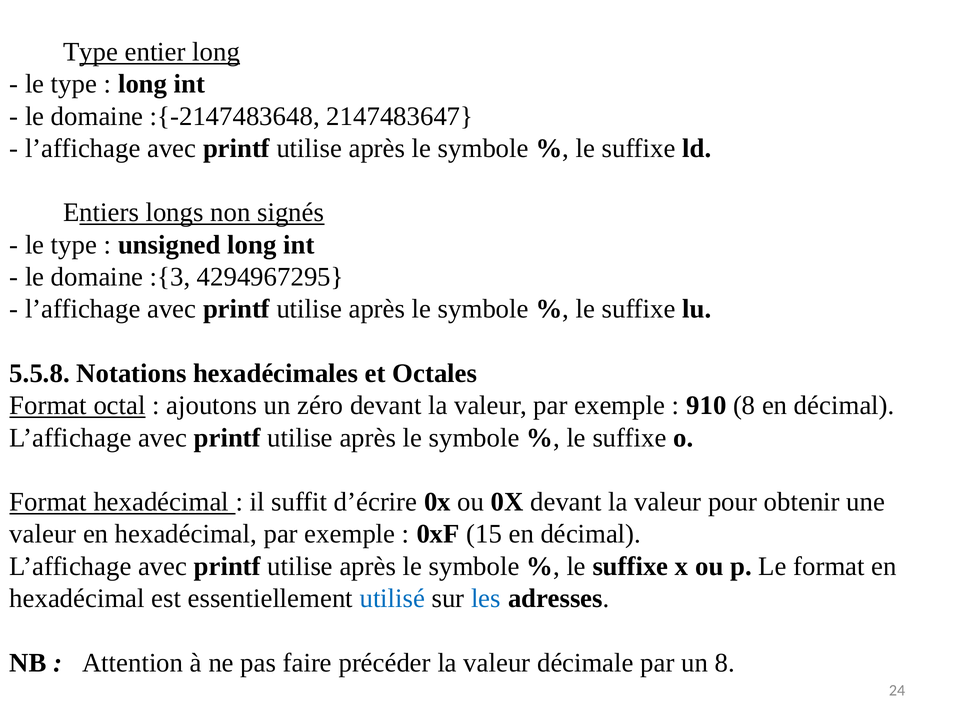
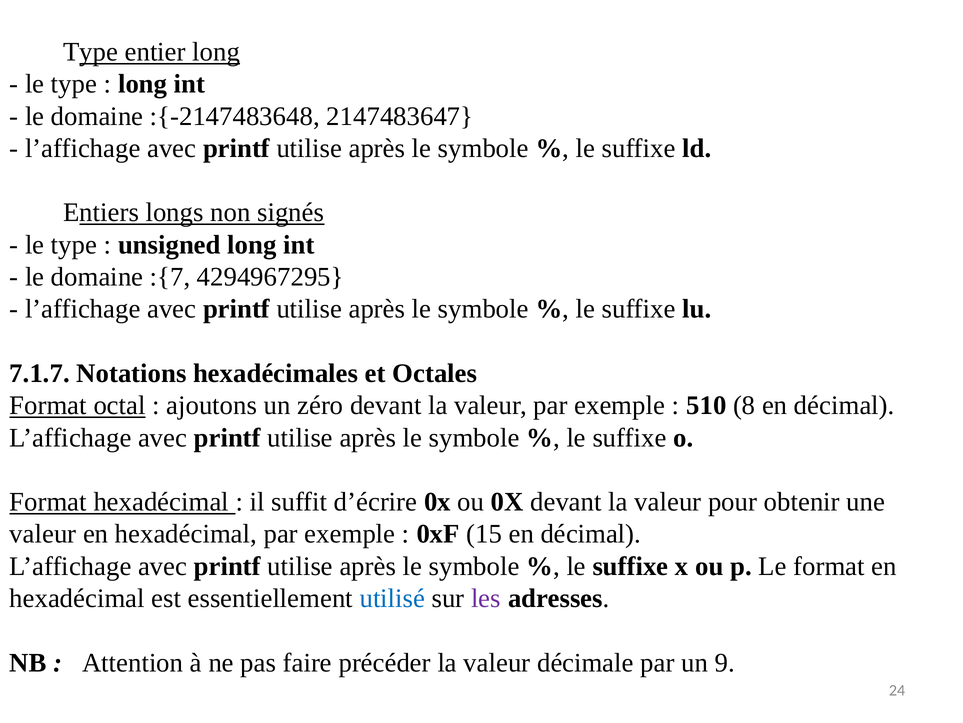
:{3: :{3 -> :{7
5.5.8: 5.5.8 -> 7.1.7
910: 910 -> 510
les colour: blue -> purple
un 8: 8 -> 9
